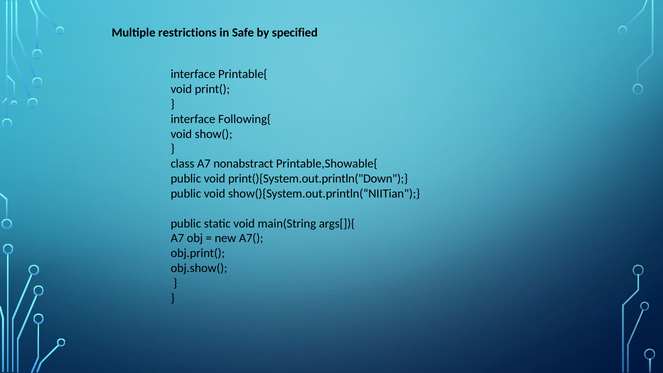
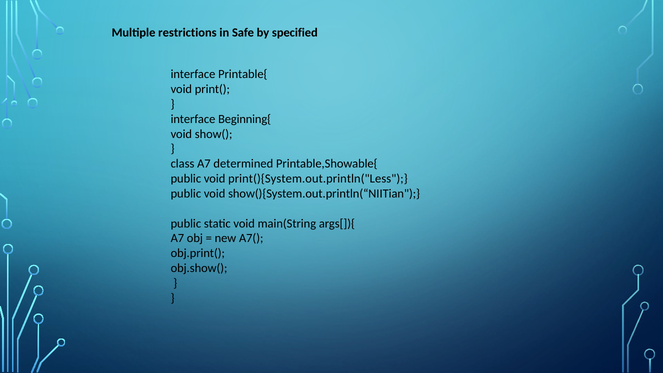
Following{: Following{ -> Beginning{
nonabstract: nonabstract -> determined
print(){System.out.println("Down: print(){System.out.println("Down -> print(){System.out.println("Less
